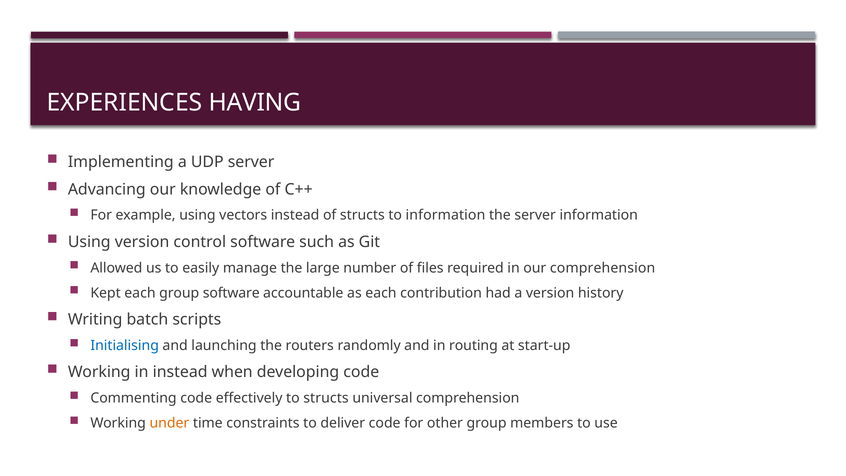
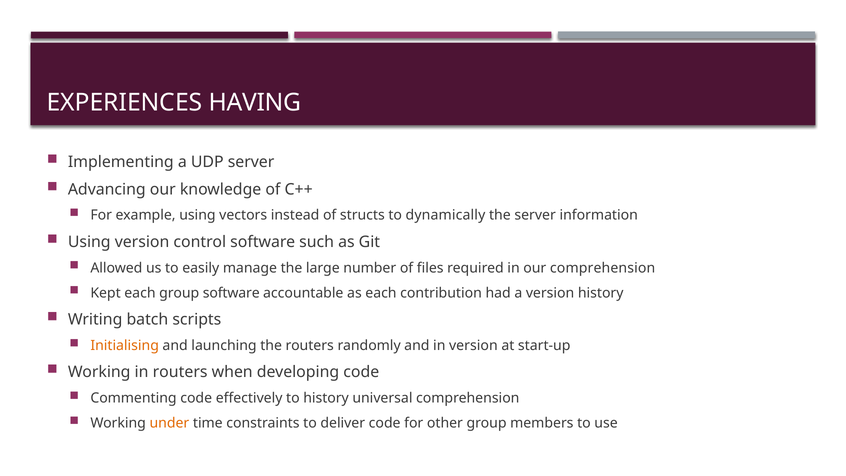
to information: information -> dynamically
Initialising colour: blue -> orange
in routing: routing -> version
in instead: instead -> routers
to structs: structs -> history
